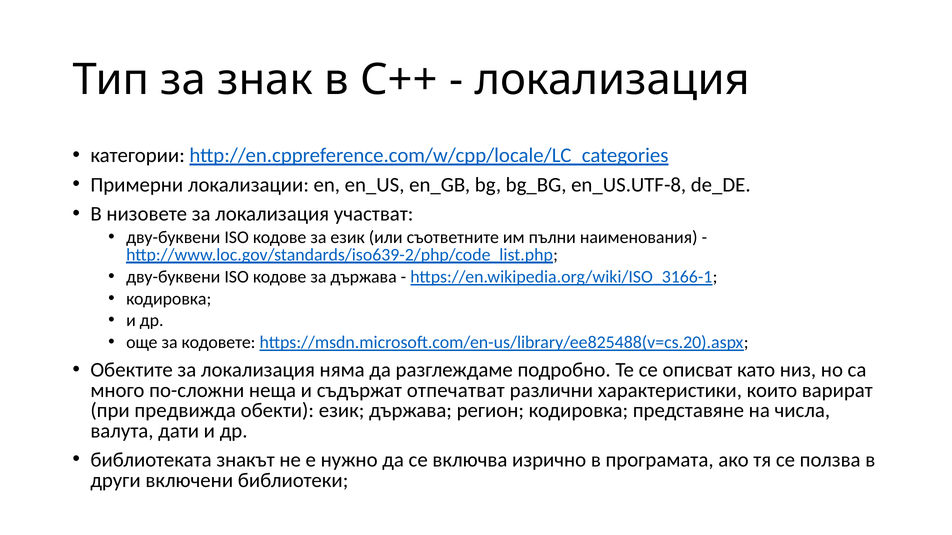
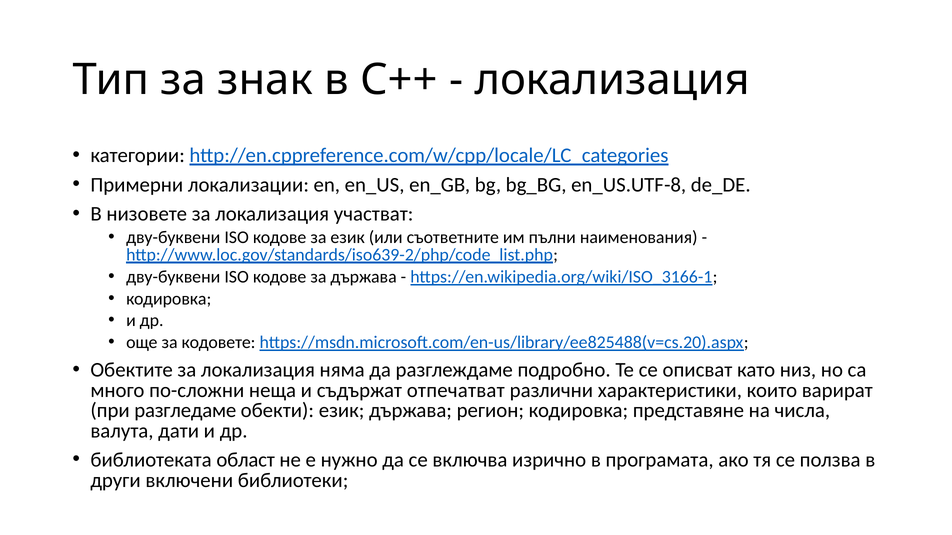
предвижда: предвижда -> разгледаме
знакът: знакът -> област
